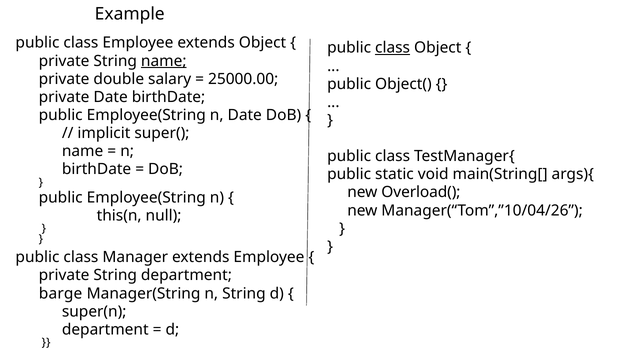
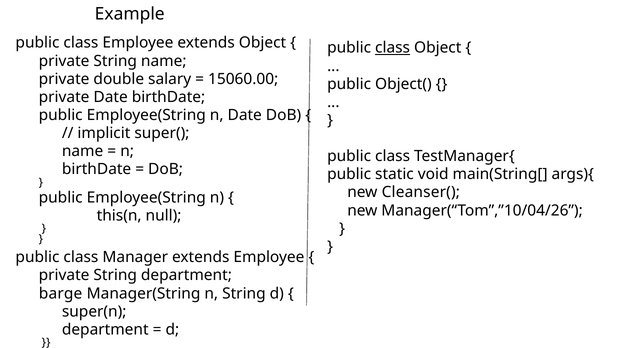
name at (164, 61) underline: present -> none
25000.00: 25000.00 -> 15060.00
Overload(: Overload( -> Cleanser(
